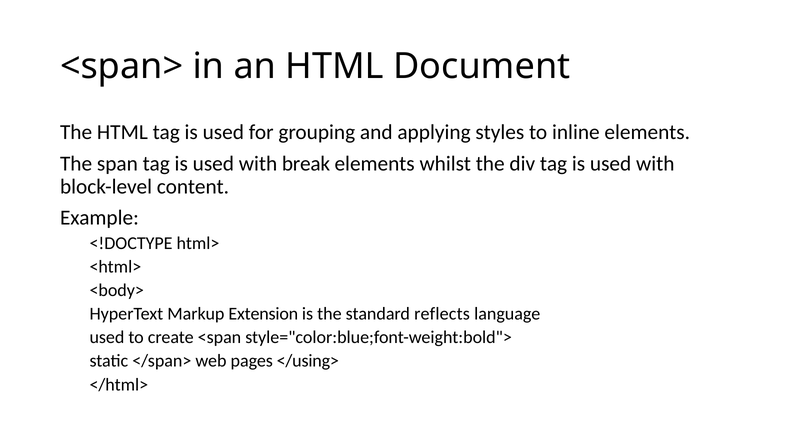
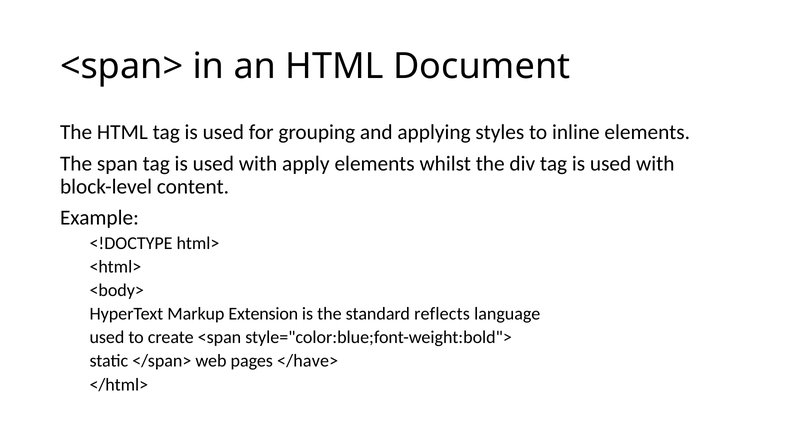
break: break -> apply
</using>: </using> -> </have>
